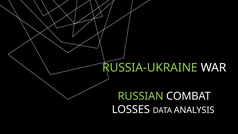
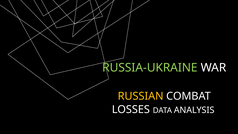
RUSSIAN colour: light green -> yellow
